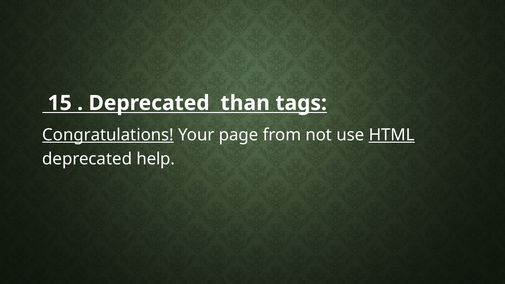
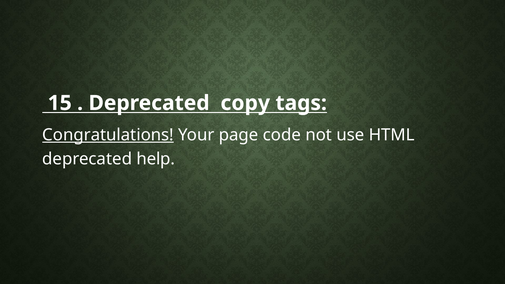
than: than -> copy
from: from -> code
HTML underline: present -> none
